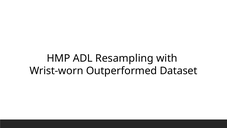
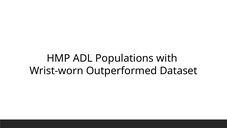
Resampling: Resampling -> Populations
